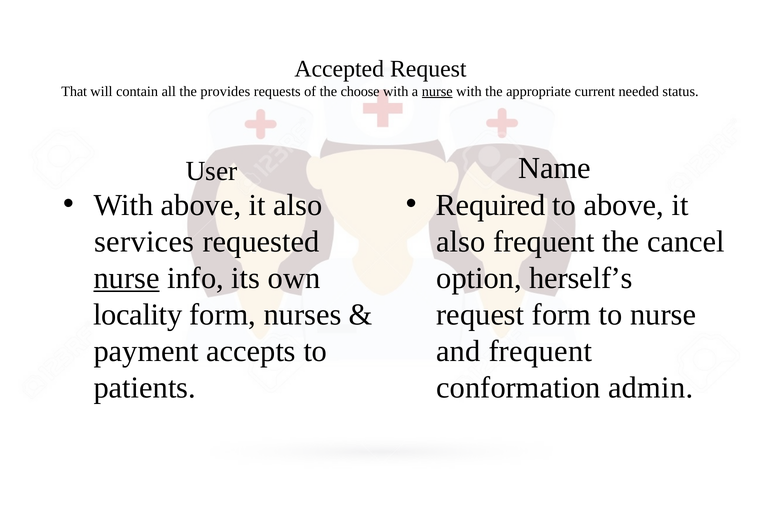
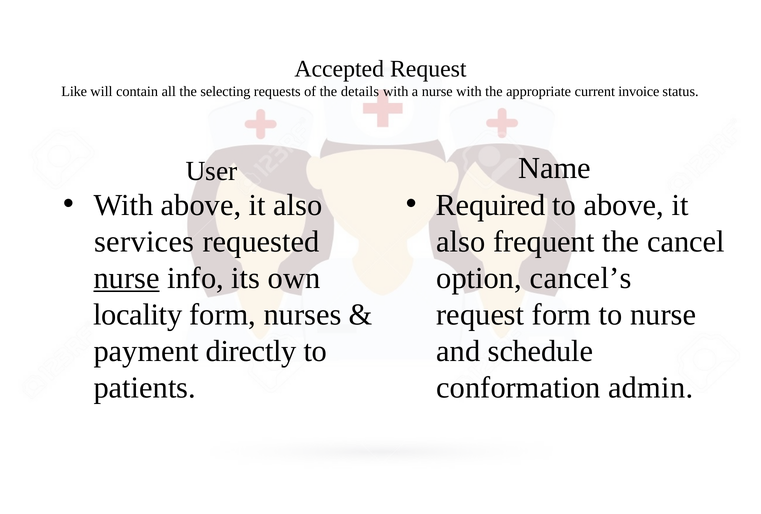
That: That -> Like
provides: provides -> selecting
choose: choose -> details
nurse at (437, 91) underline: present -> none
needed: needed -> invoice
herself’s: herself’s -> cancel’s
accepts: accepts -> directly
and frequent: frequent -> schedule
